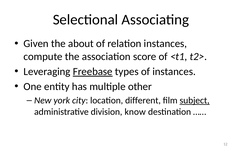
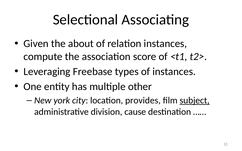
Freebase underline: present -> none
different: different -> provides
know: know -> cause
